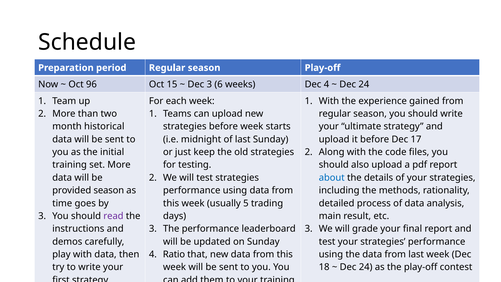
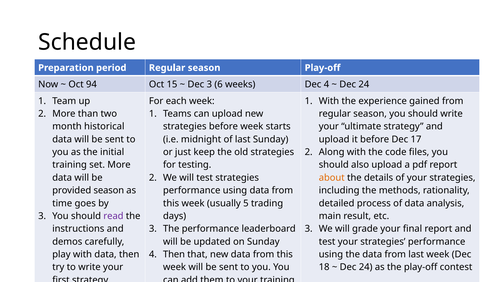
96: 96 -> 94
about colour: blue -> orange
4 Ratio: Ratio -> Then
